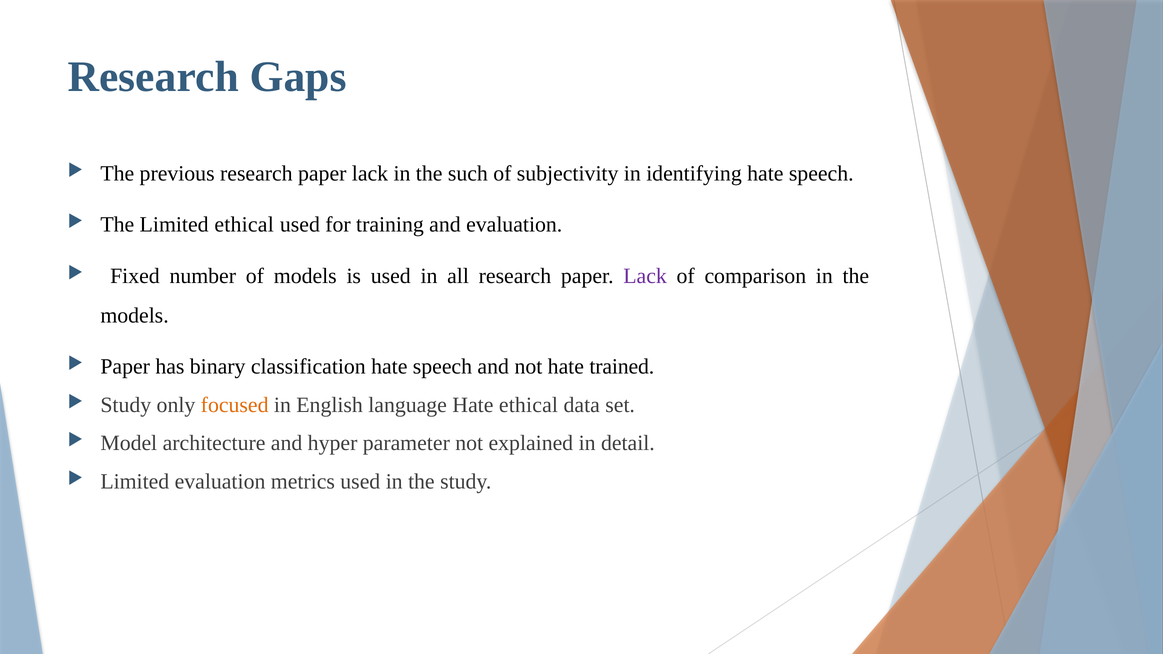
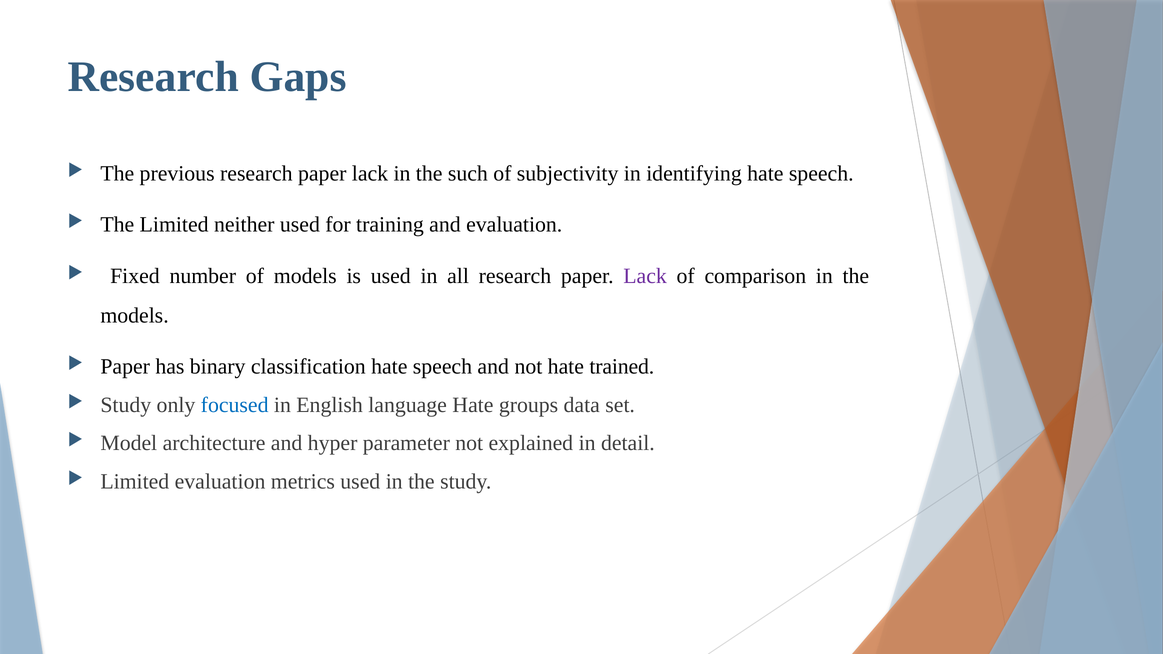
Limited ethical: ethical -> neither
focused colour: orange -> blue
Hate ethical: ethical -> groups
